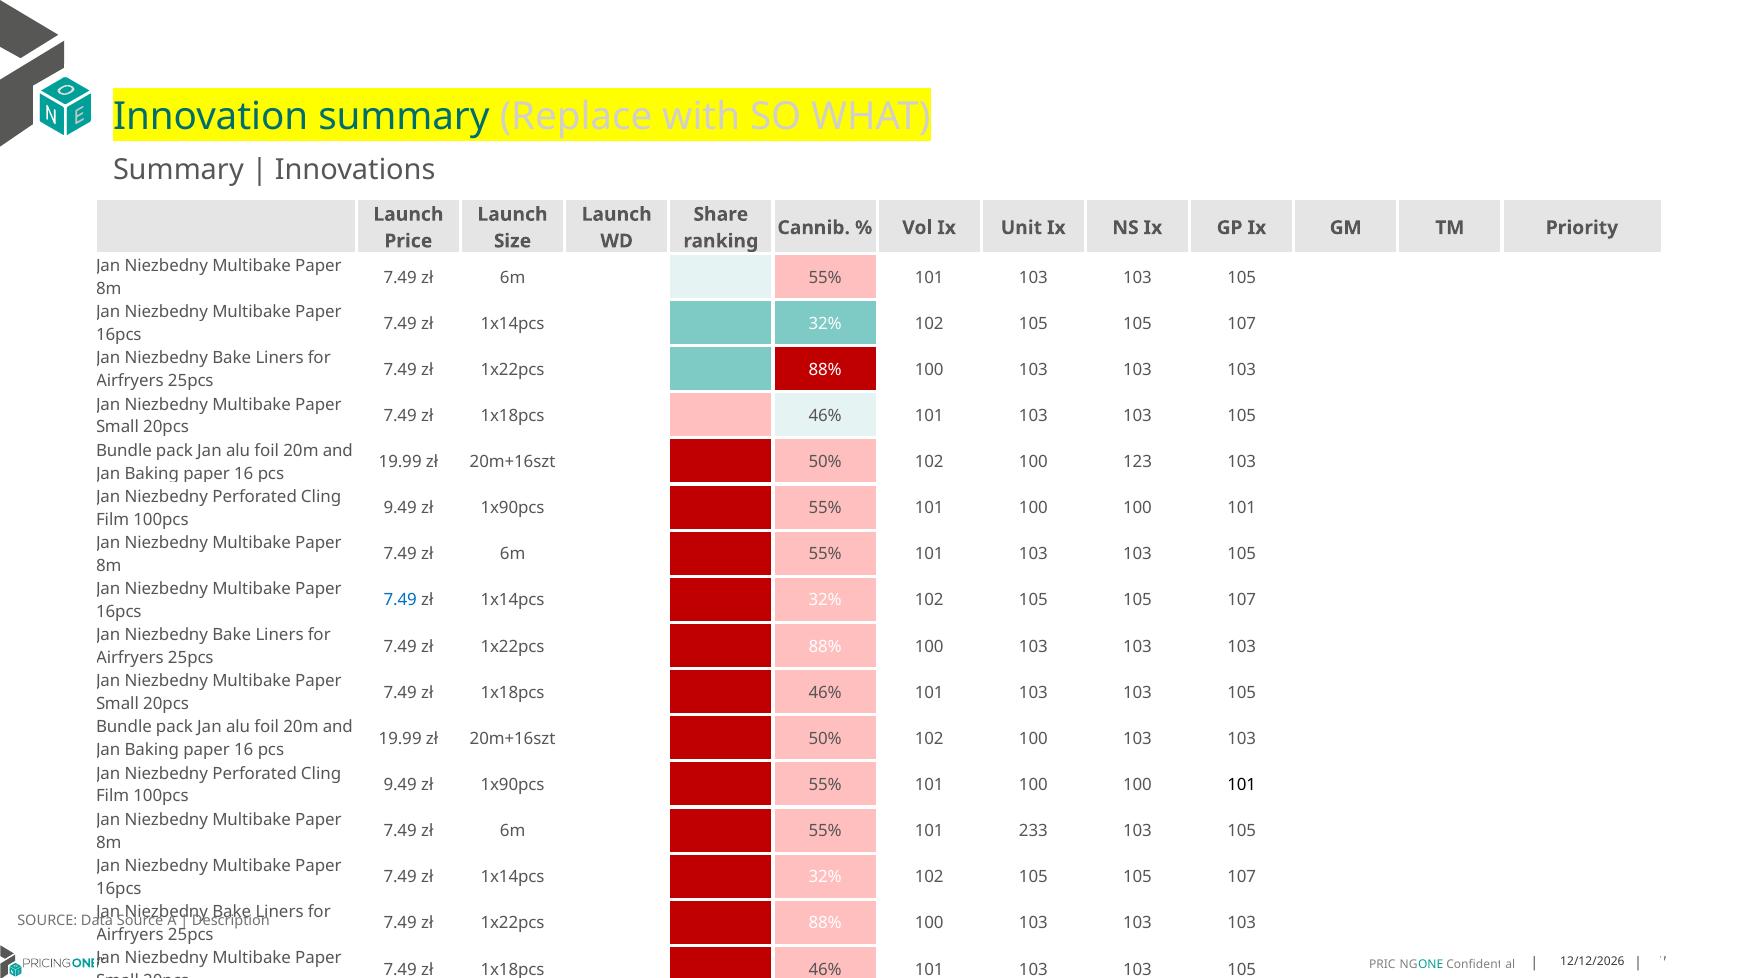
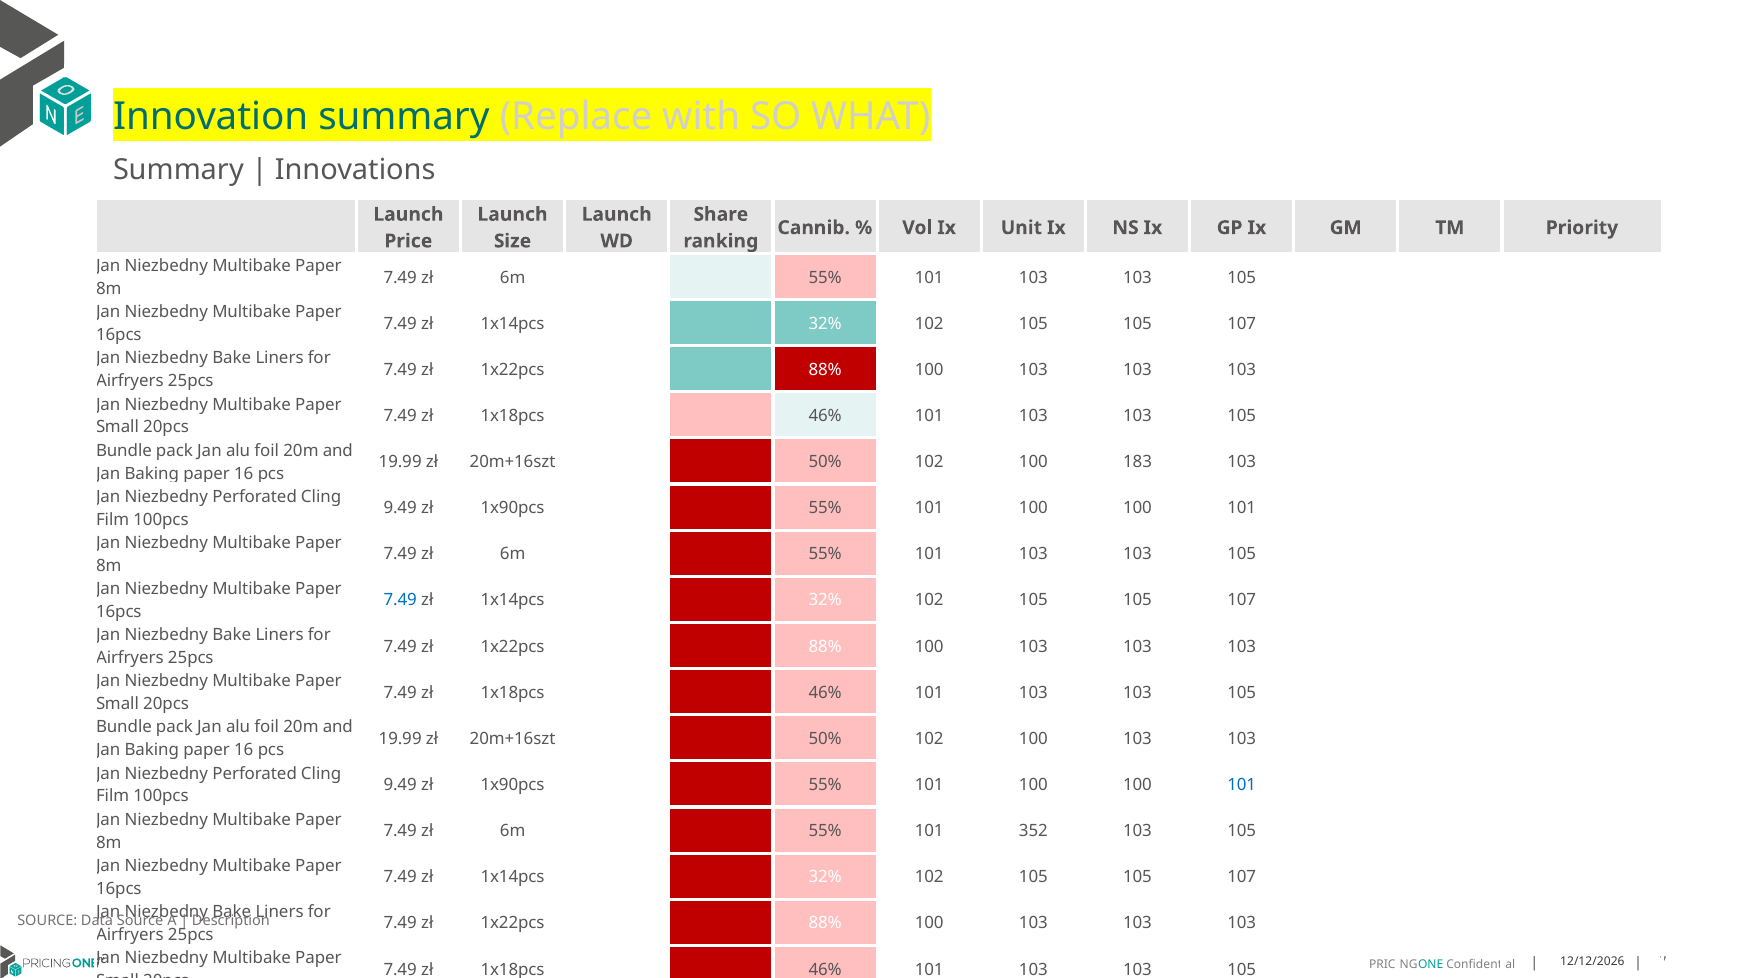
123: 123 -> 183
101 at (1242, 785) colour: black -> blue
233: 233 -> 352
